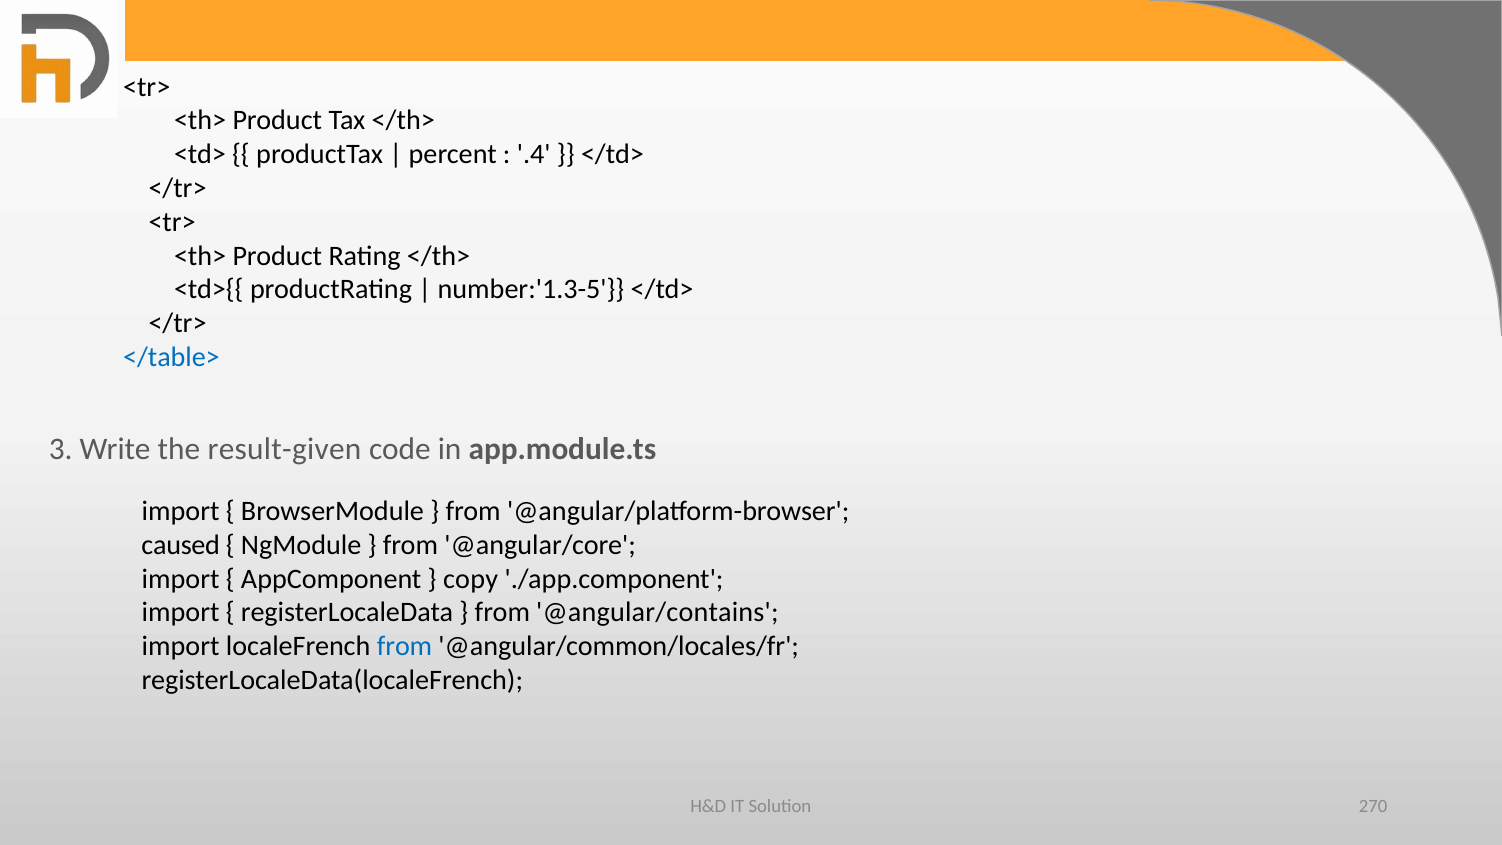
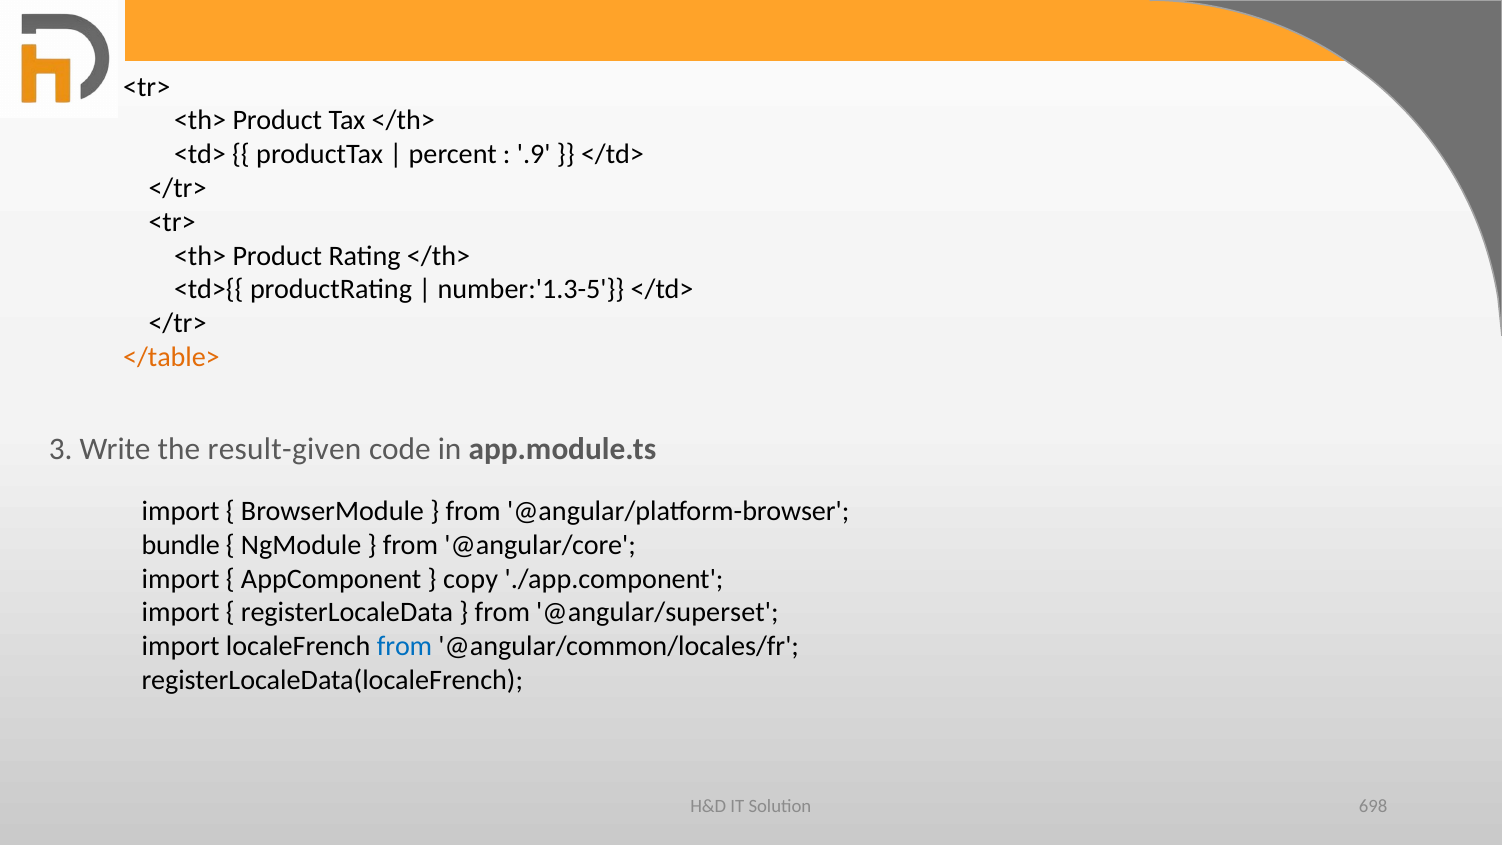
.4: .4 -> .9
</table> colour: blue -> orange
caused: caused -> bundle
@angular/contains: @angular/contains -> @angular/superset
270: 270 -> 698
